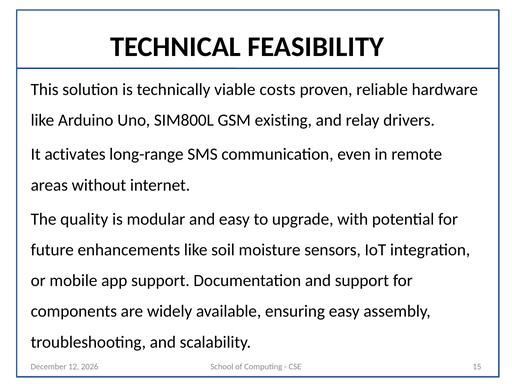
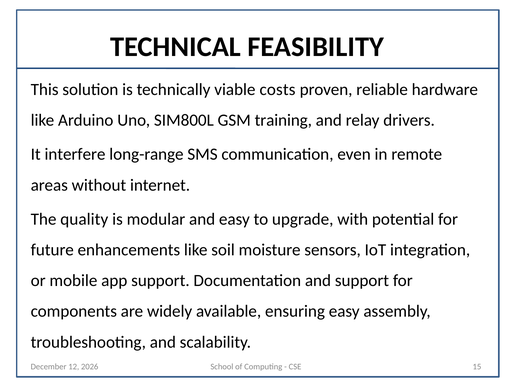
existing: existing -> training
activates: activates -> interfere
